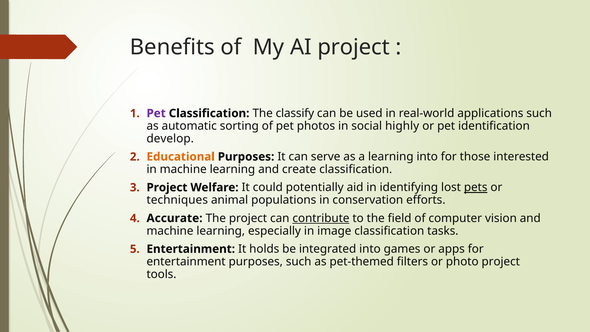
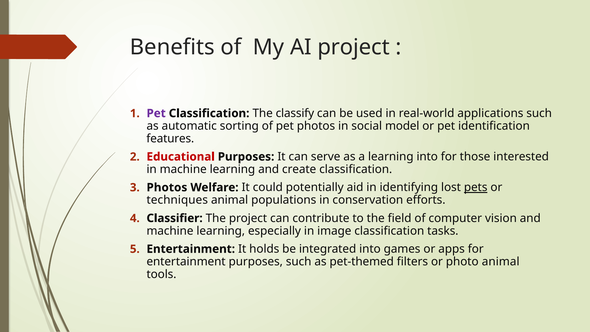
highly: highly -> model
develop: develop -> features
Educational colour: orange -> red
Project at (167, 187): Project -> Photos
Accurate: Accurate -> Classifier
contribute underline: present -> none
photo project: project -> animal
